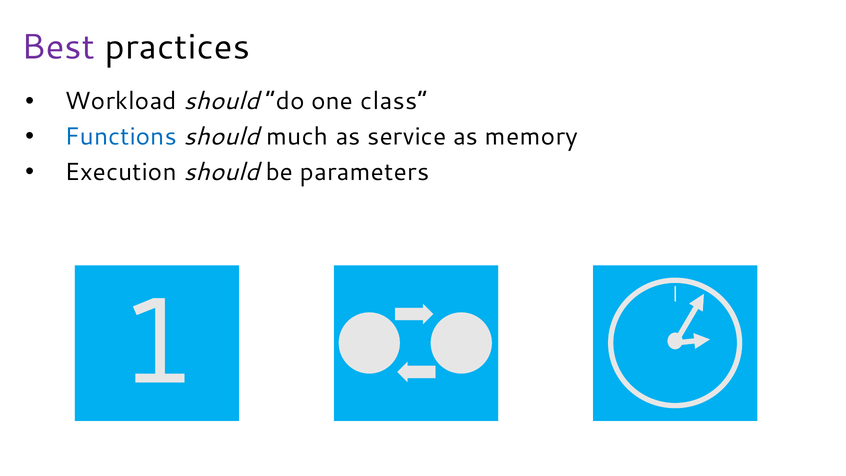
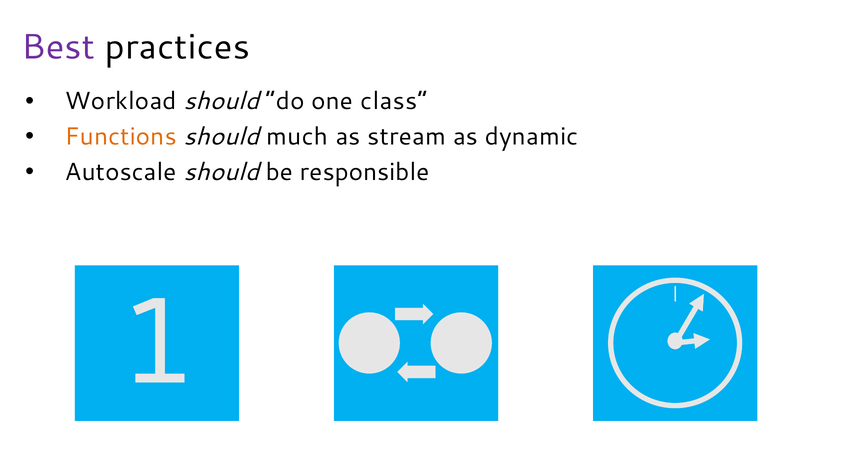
Functions colour: blue -> orange
service: service -> stream
memory: memory -> dynamic
Execution: Execution -> Autoscale
parameters: parameters -> responsible
